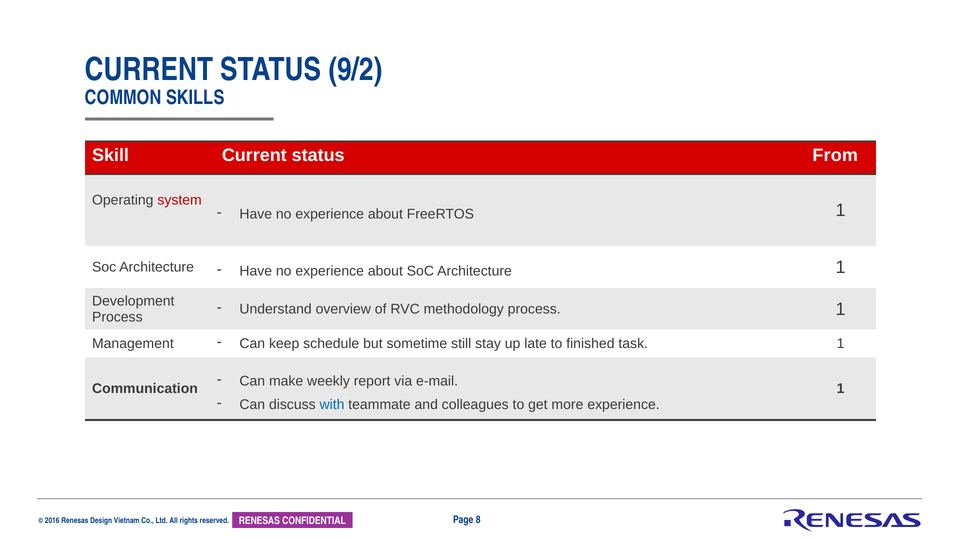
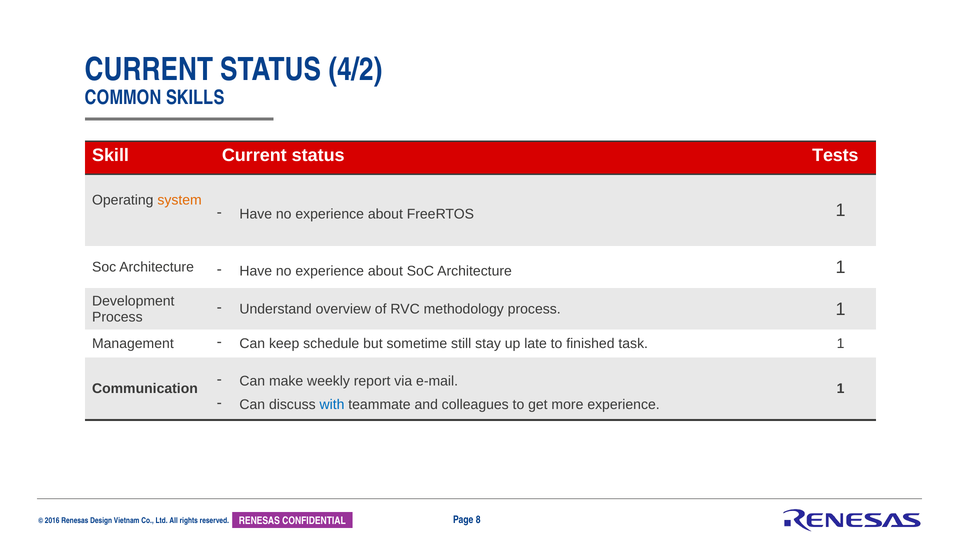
9/2: 9/2 -> 4/2
From: From -> Tests
system colour: red -> orange
